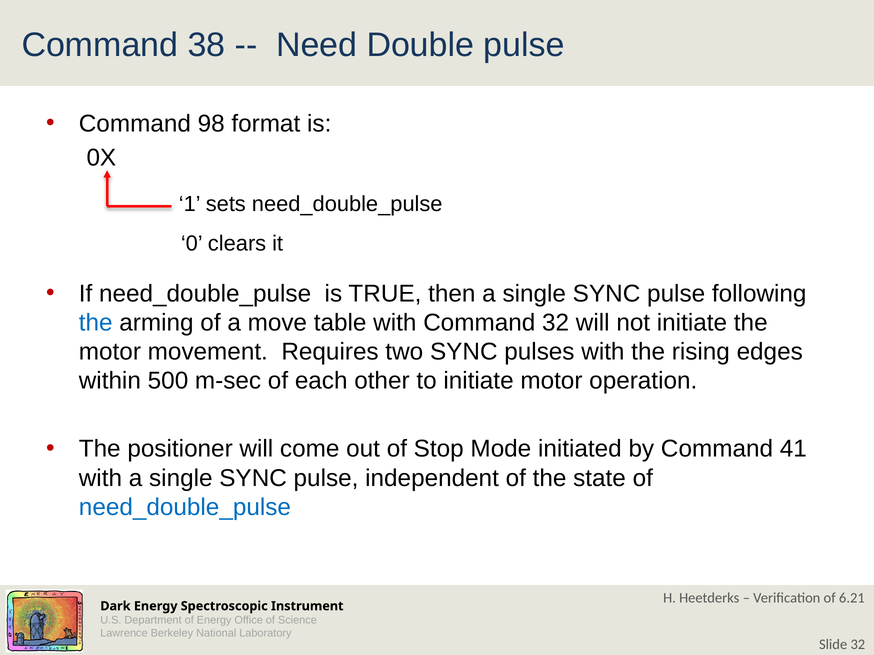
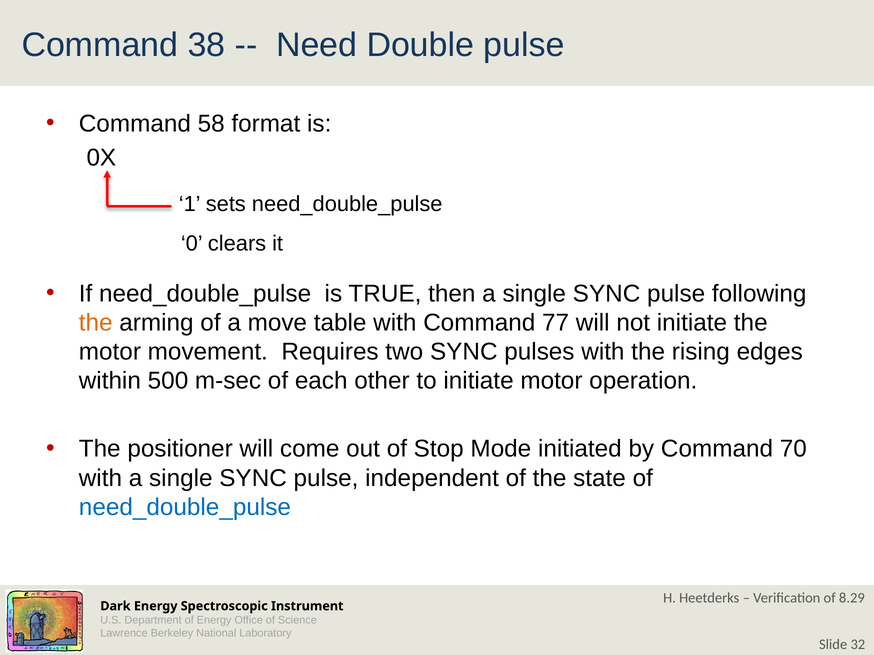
98: 98 -> 58
the at (96, 323) colour: blue -> orange
Command 32: 32 -> 77
41: 41 -> 70
6.21: 6.21 -> 8.29
